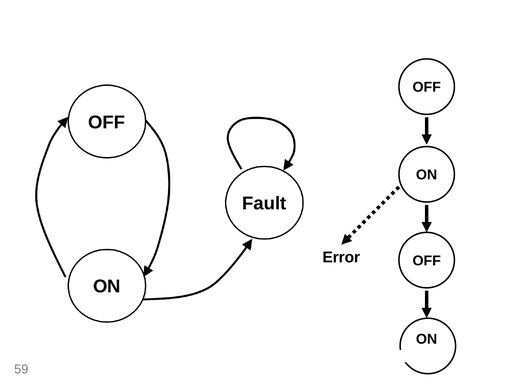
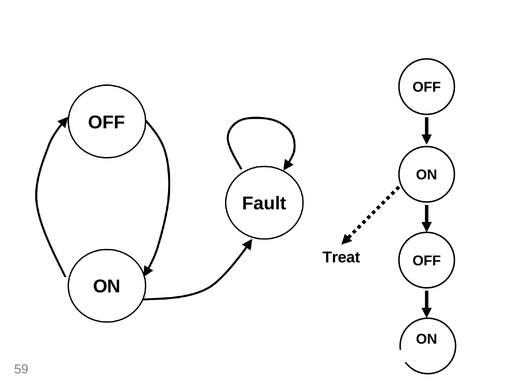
Error: Error -> Treat
